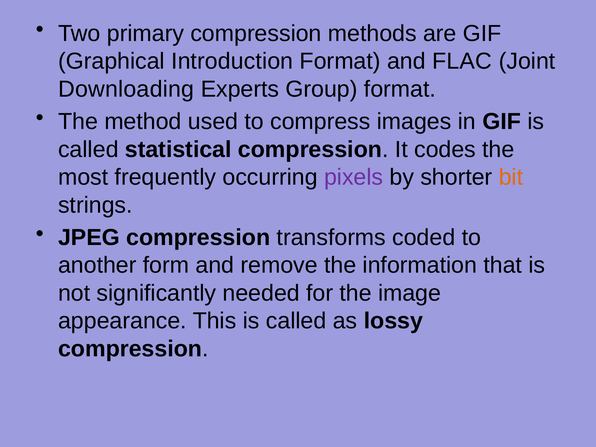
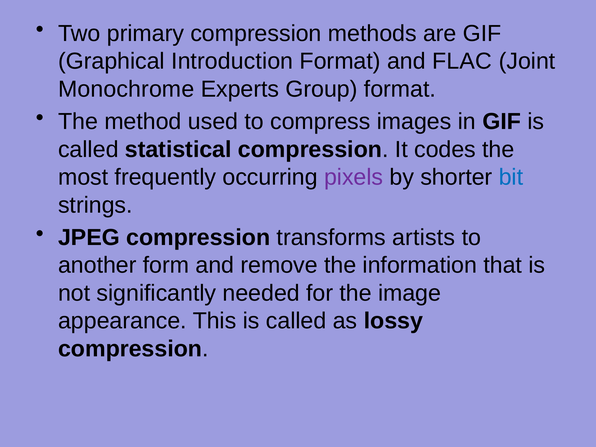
Downloading: Downloading -> Monochrome
bit colour: orange -> blue
coded: coded -> artists
